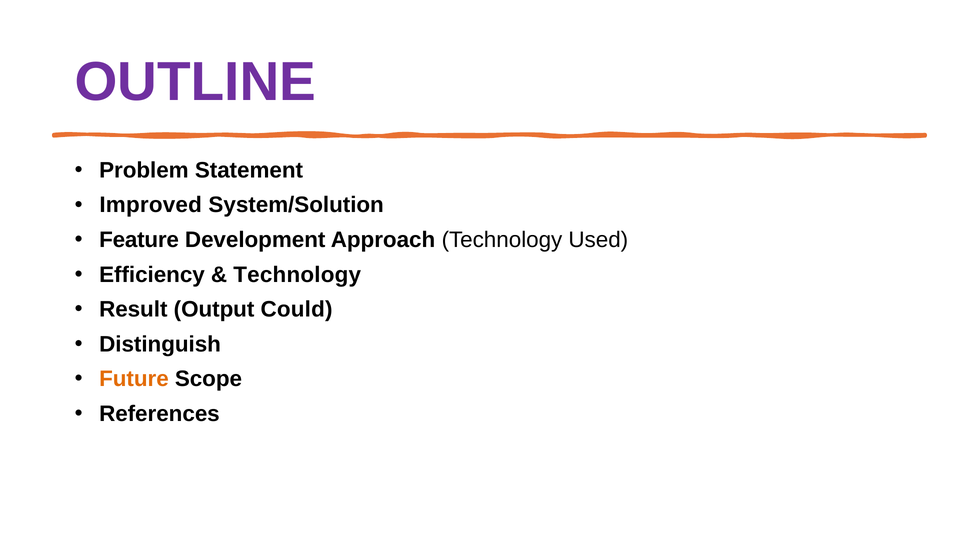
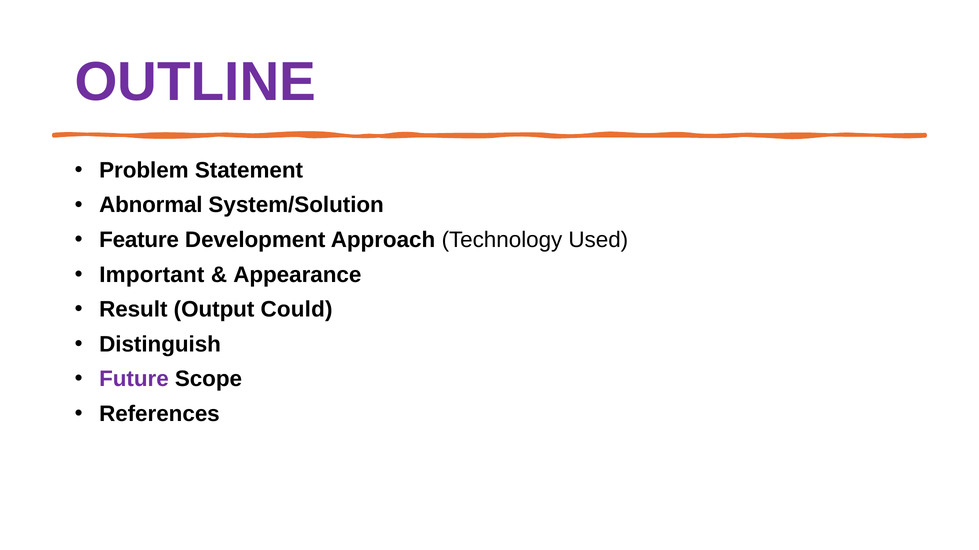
Improved: Improved -> Abnormal
Efficiency: Efficiency -> Important
Technology at (297, 275): Technology -> Appearance
Future colour: orange -> purple
